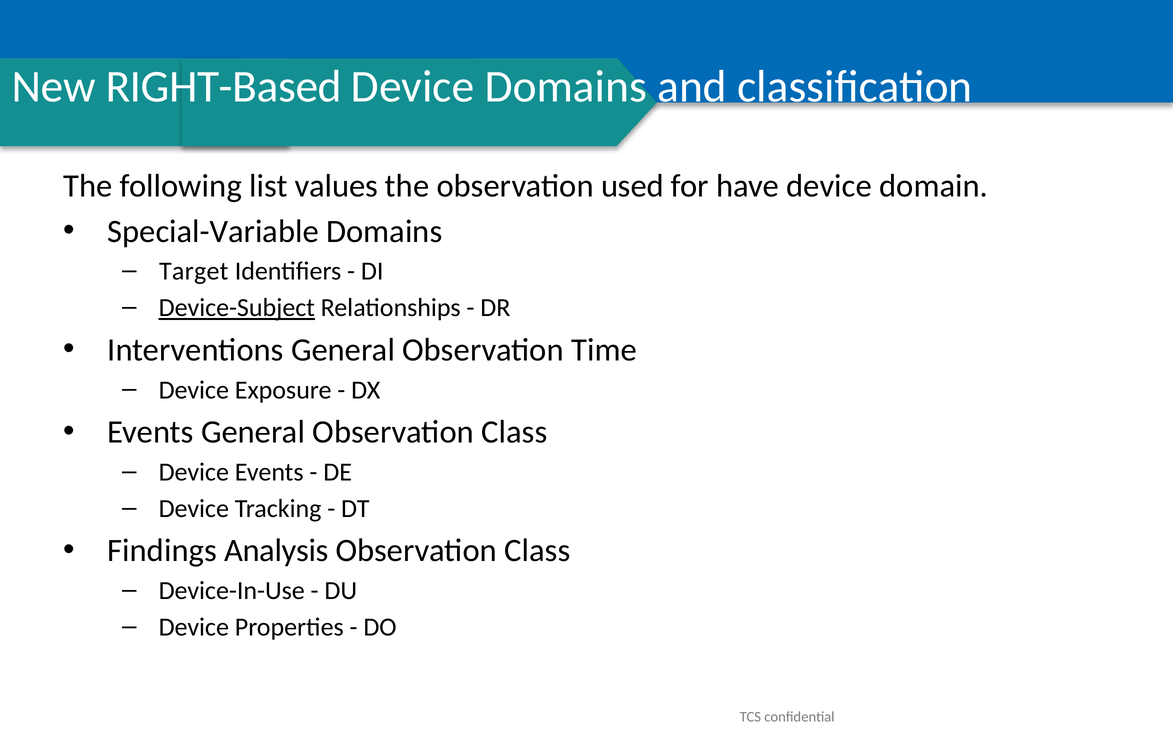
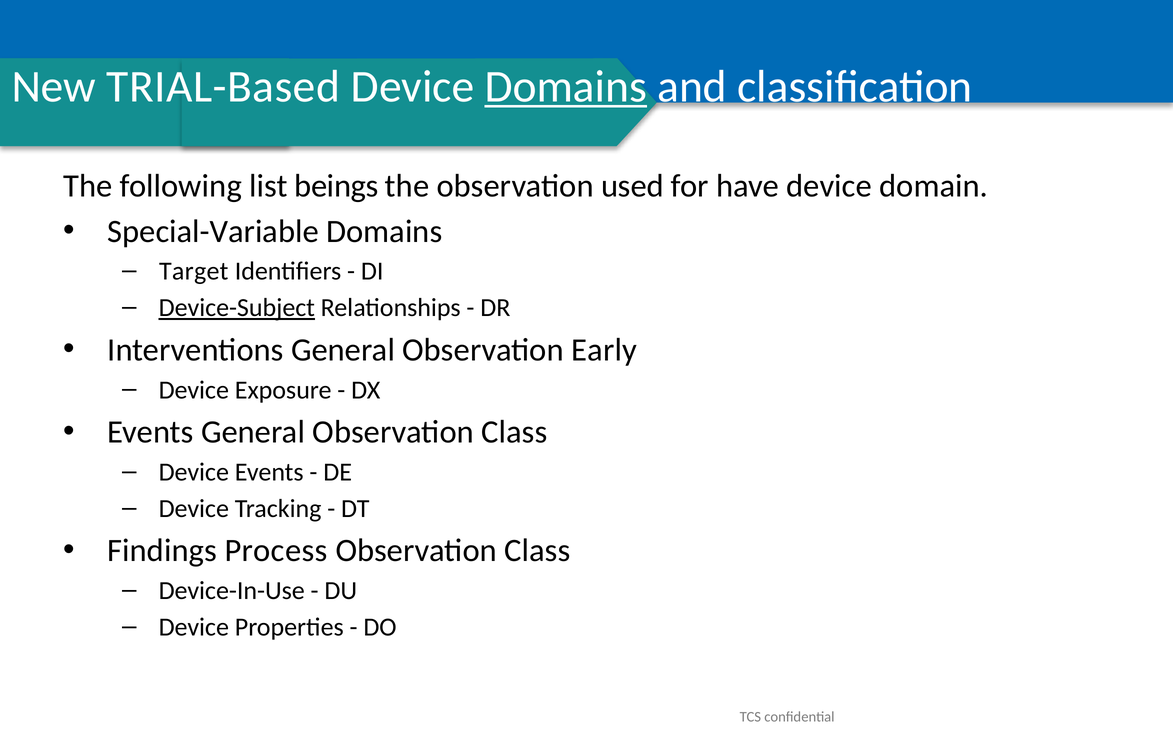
RIGHT-Based: RIGHT-Based -> TRIAL-Based
Domains at (566, 87) underline: none -> present
values: values -> beings
Time: Time -> Early
Analysis: Analysis -> Process
